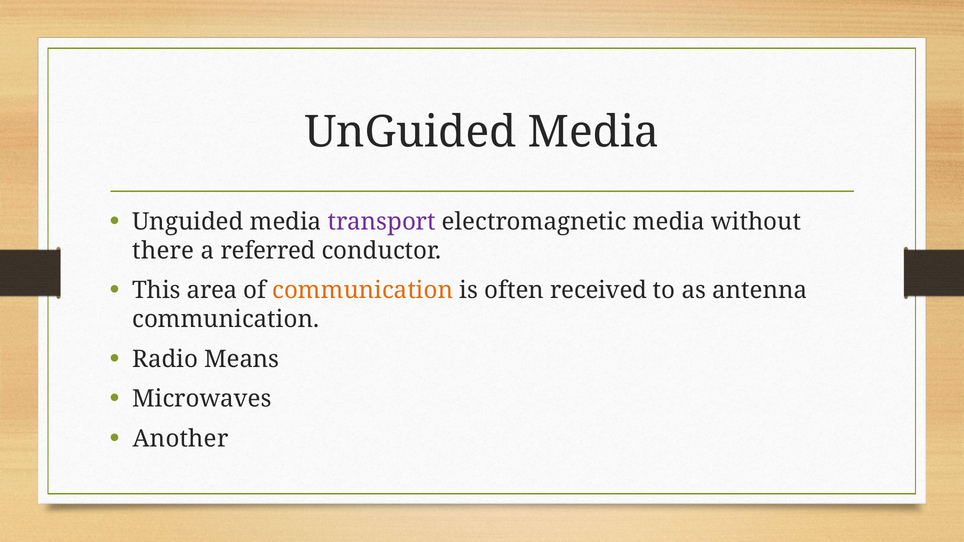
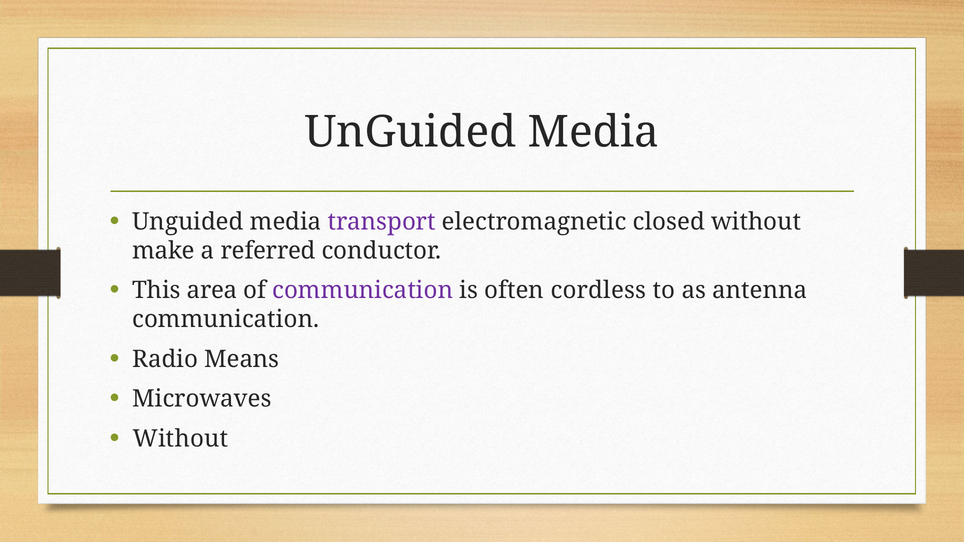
electromagnetic media: media -> closed
there: there -> make
communication at (363, 291) colour: orange -> purple
received: received -> cordless
Another at (180, 439): Another -> Without
